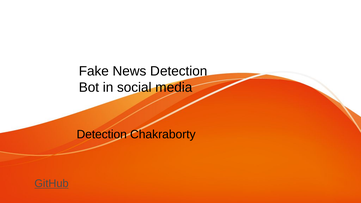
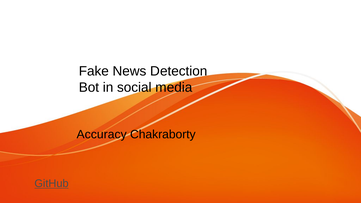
Detection at (102, 135): Detection -> Accuracy
